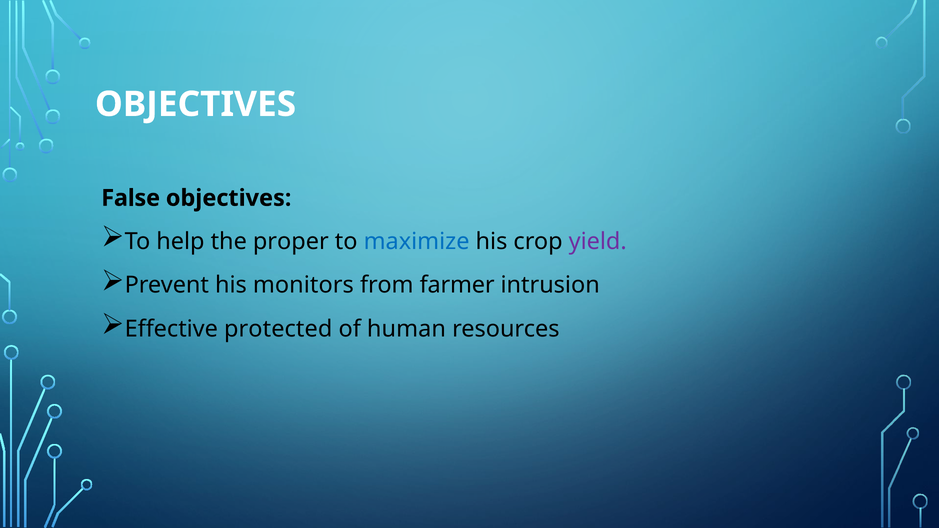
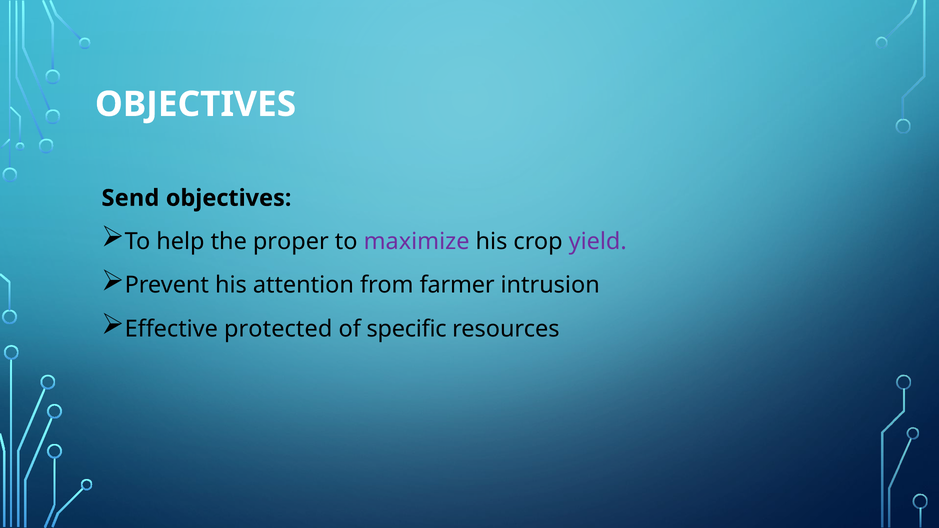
False: False -> Send
maximize colour: blue -> purple
monitors: monitors -> attention
human: human -> specific
